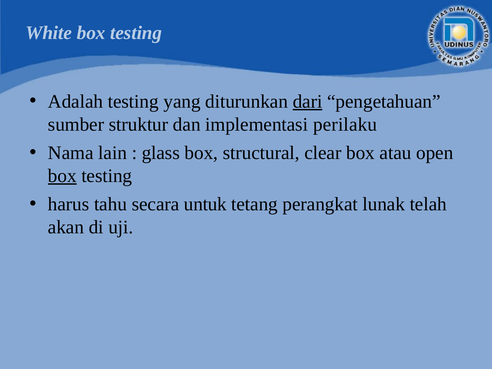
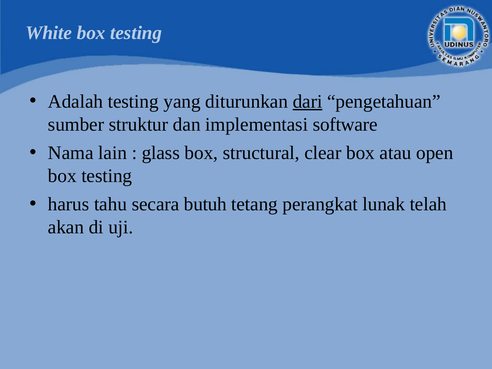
perilaku: perilaku -> software
box at (62, 176) underline: present -> none
untuk: untuk -> butuh
